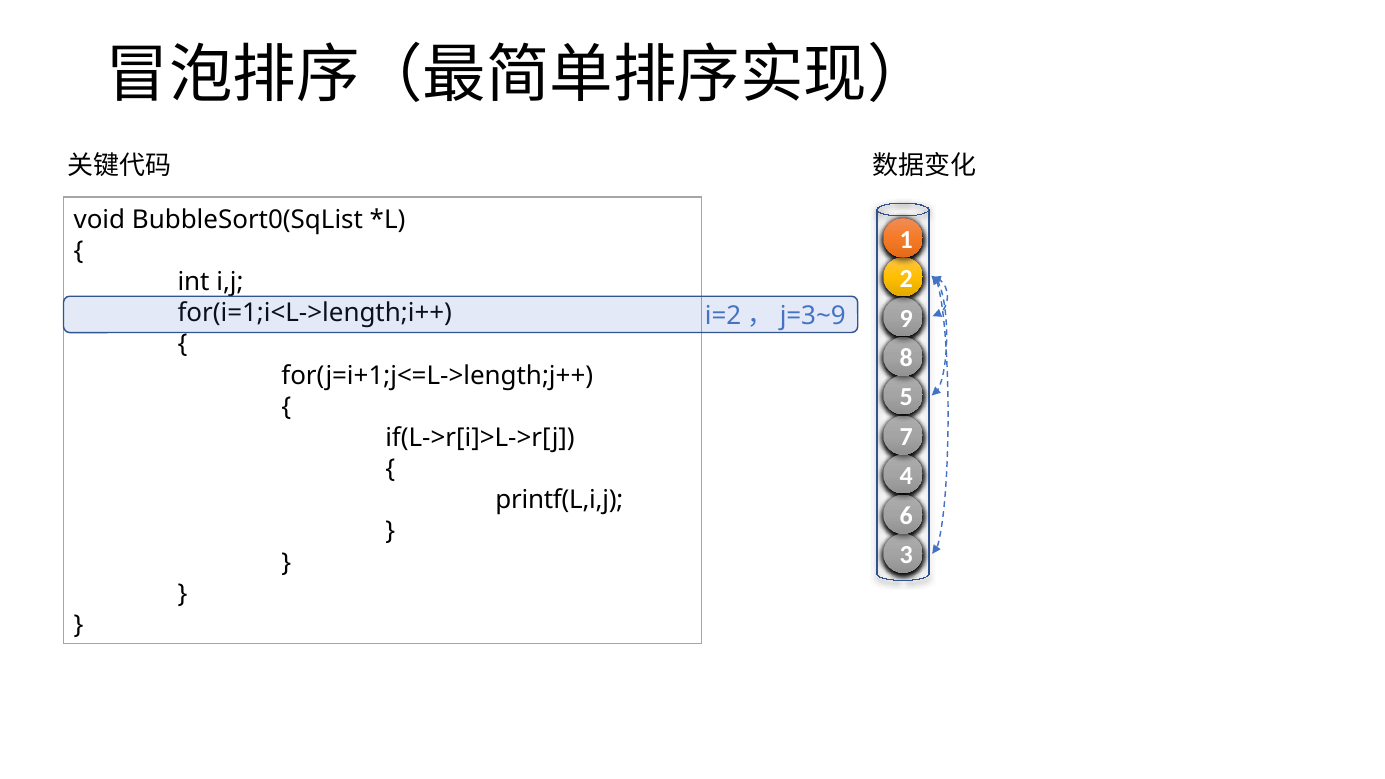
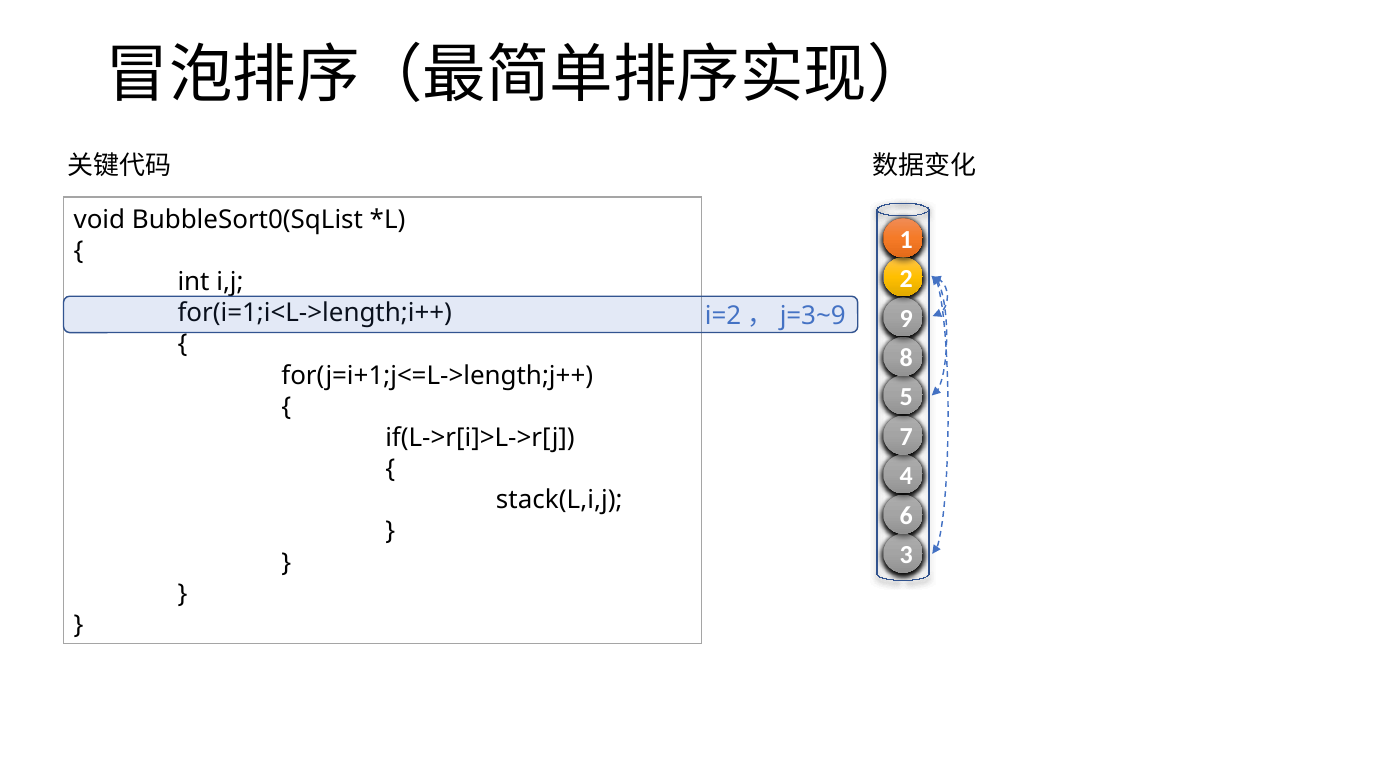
printf(L,i,j: printf(L,i,j -> stack(L,i,j
